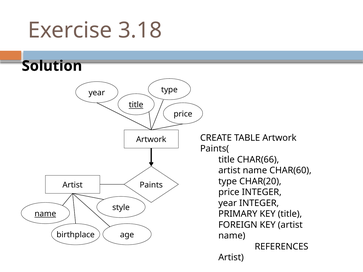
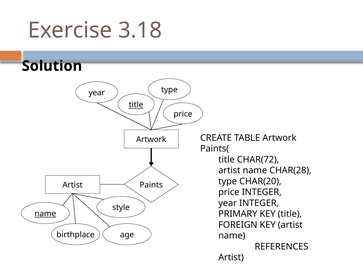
CHAR(66: CHAR(66 -> CHAR(72
CHAR(60: CHAR(60 -> CHAR(28
